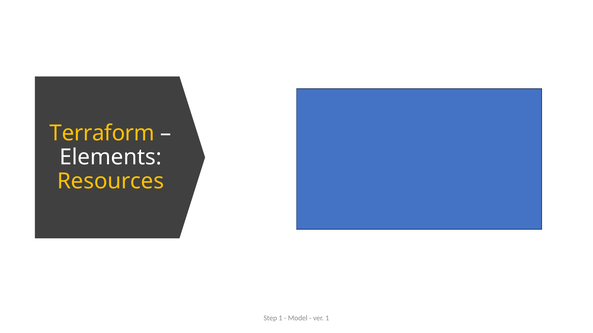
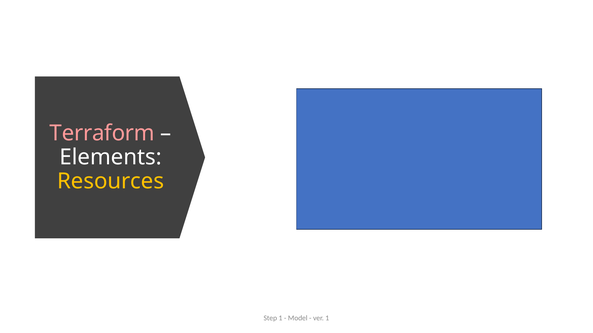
Terraform colour: yellow -> pink
